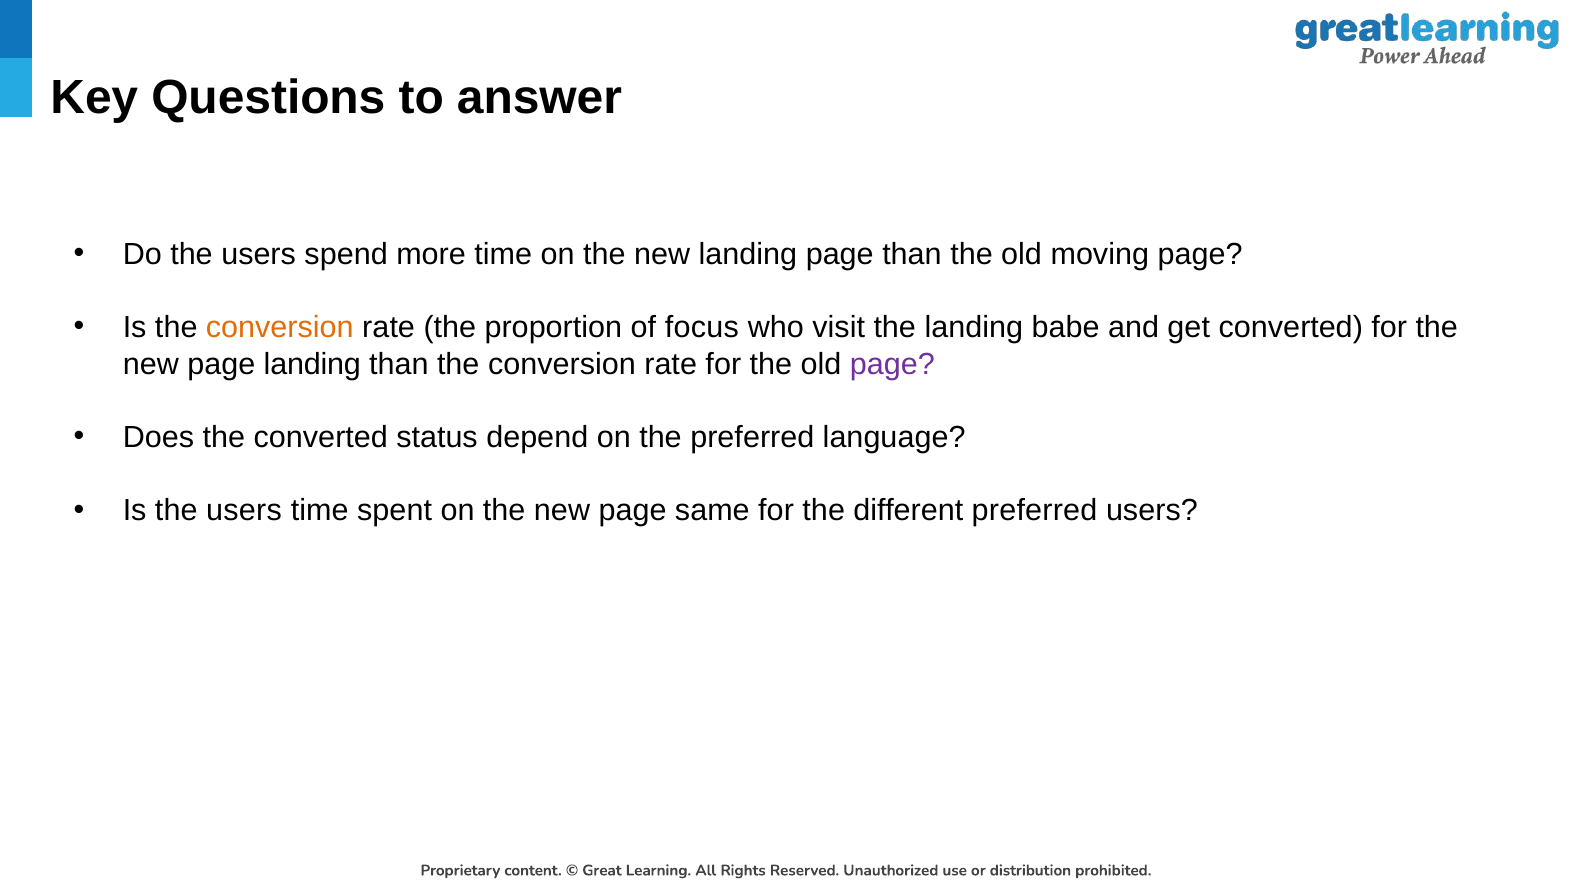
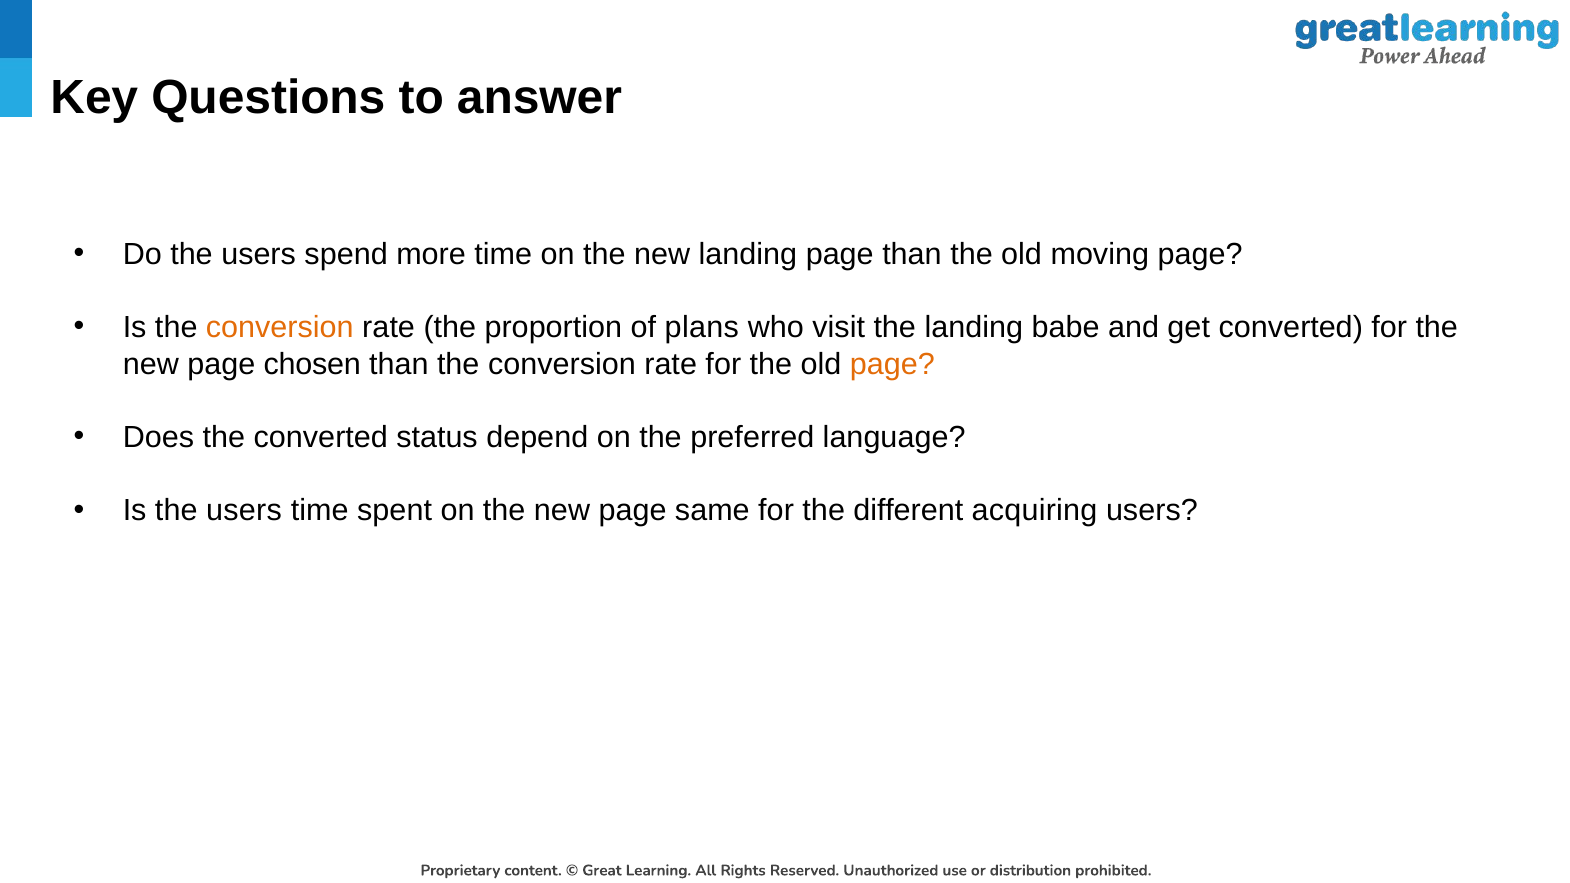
focus: focus -> plans
page landing: landing -> chosen
page at (892, 364) colour: purple -> orange
different preferred: preferred -> acquiring
